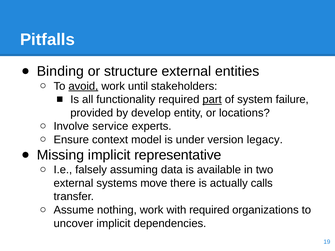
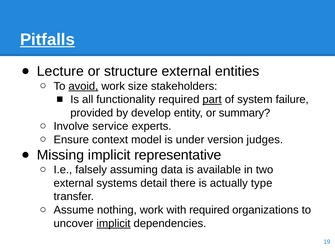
Pitfalls underline: none -> present
Binding: Binding -> Lecture
until: until -> size
locations: locations -> summary
legacy: legacy -> judges
move: move -> detail
calls: calls -> type
implicit at (113, 224) underline: none -> present
